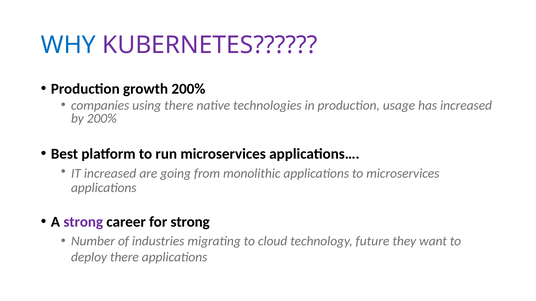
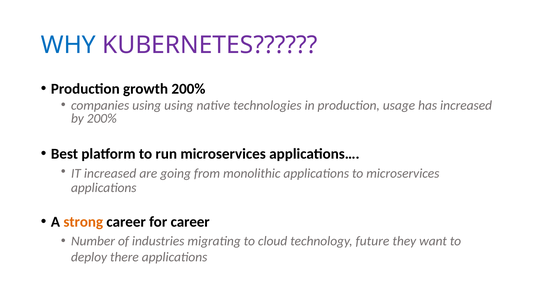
using there: there -> using
strong at (83, 222) colour: purple -> orange
for strong: strong -> career
